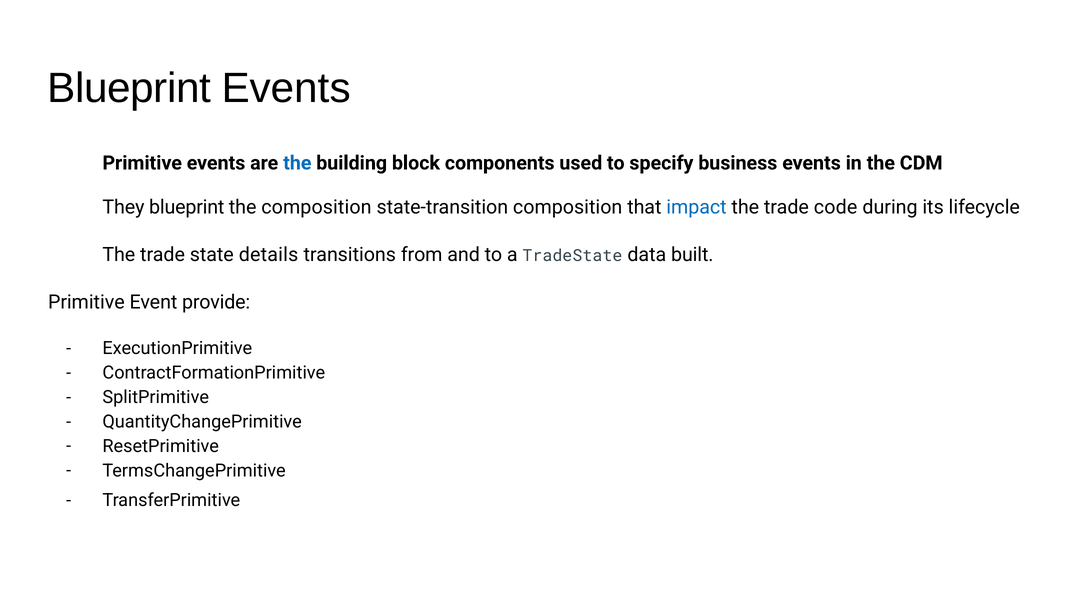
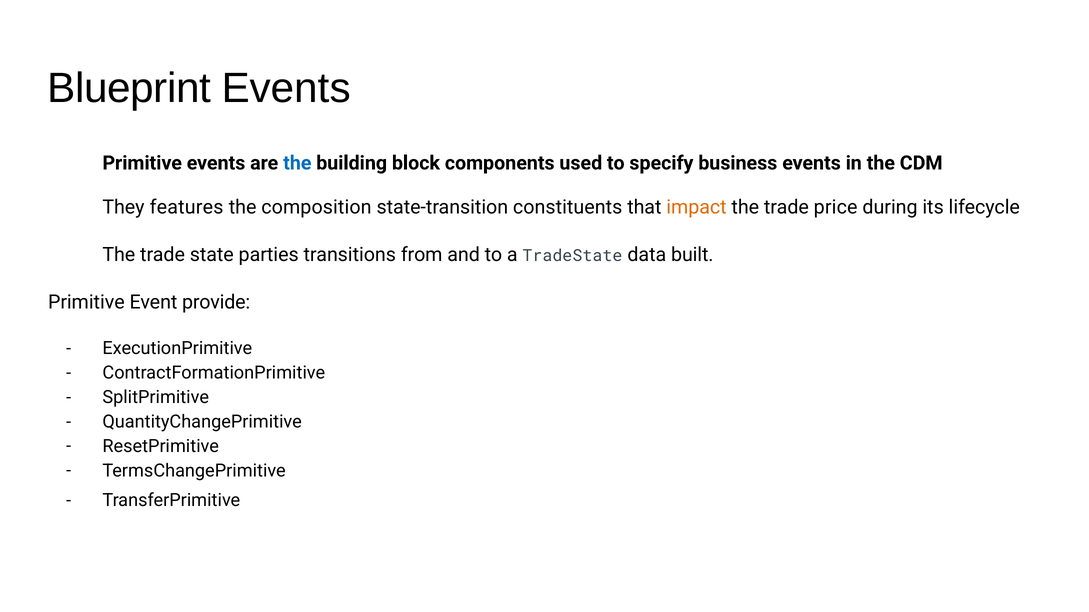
They blueprint: blueprint -> features
state-transition composition: composition -> constituents
impact colour: blue -> orange
code: code -> price
details: details -> parties
